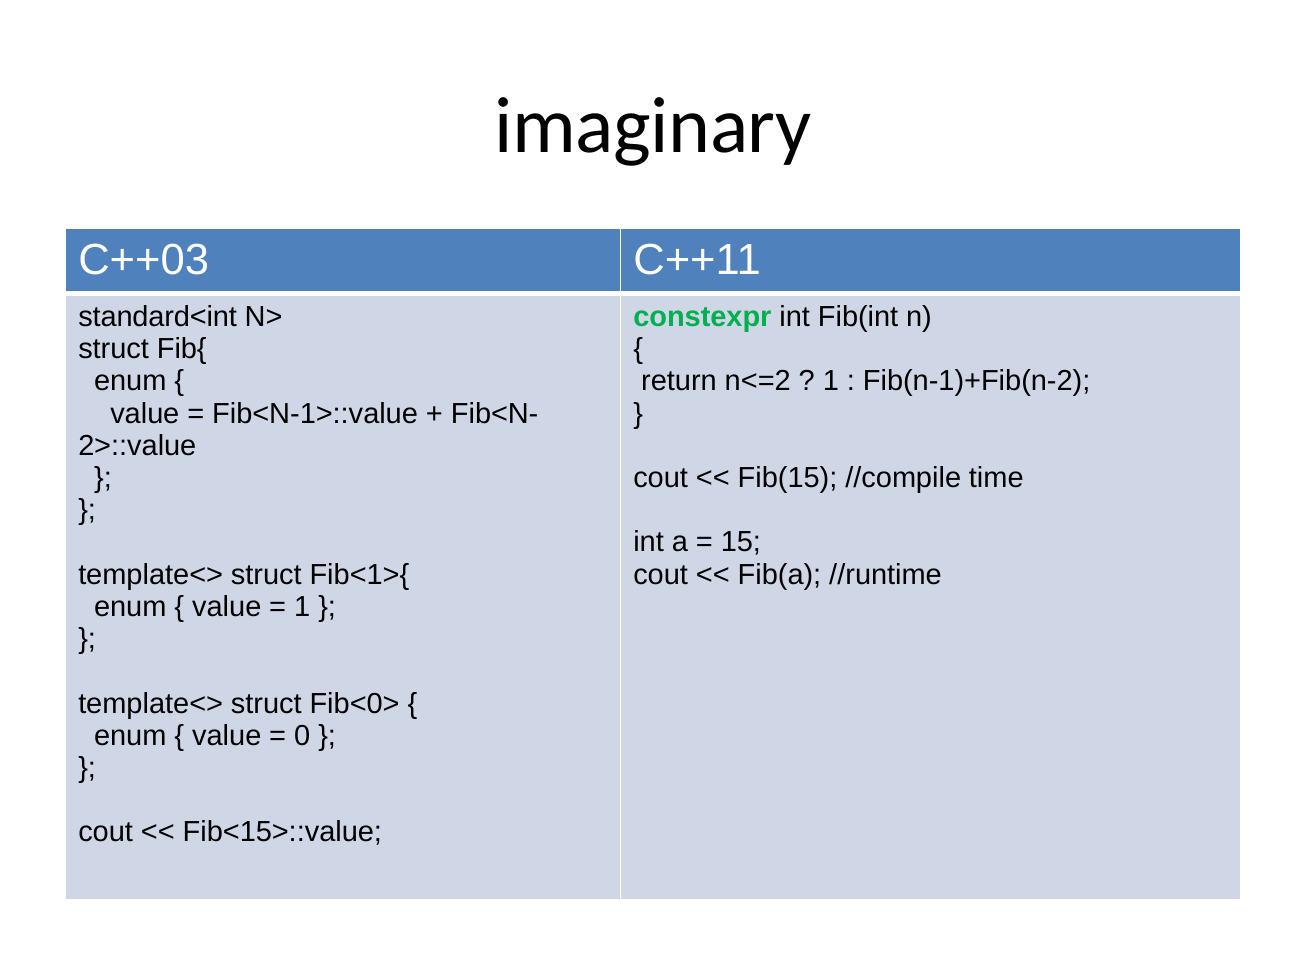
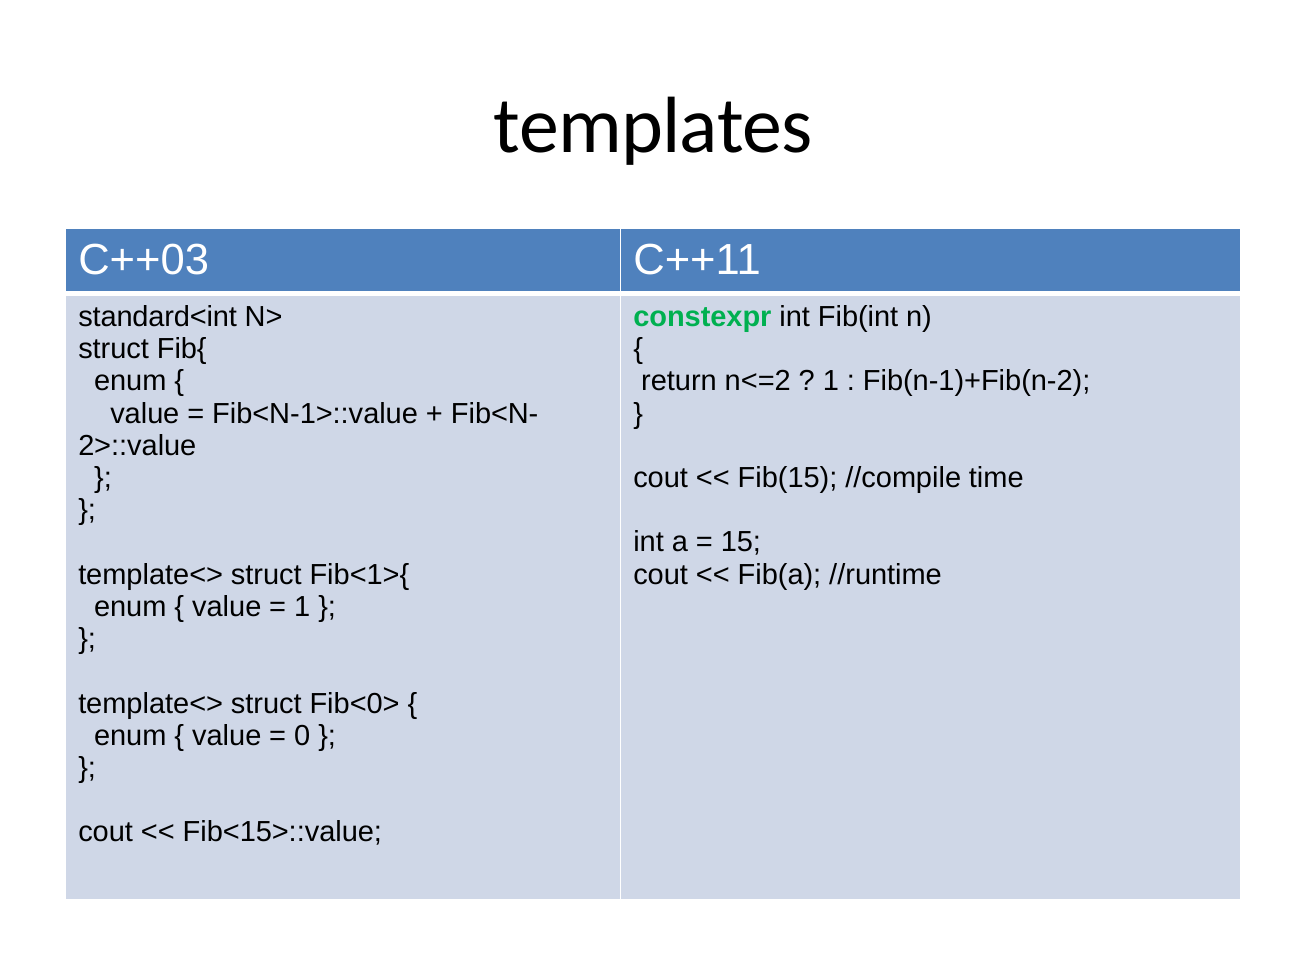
imaginary: imaginary -> templates
